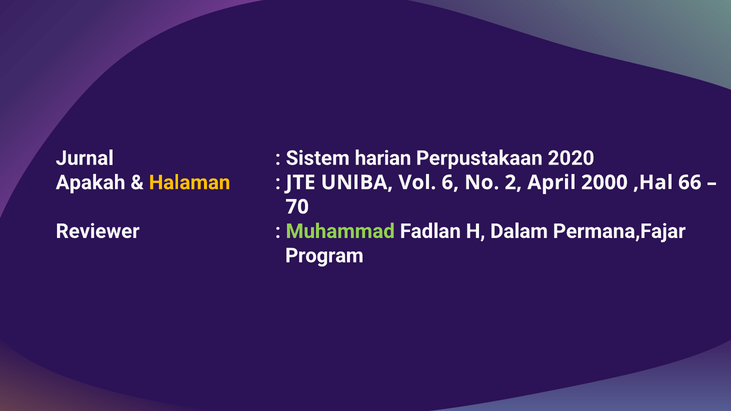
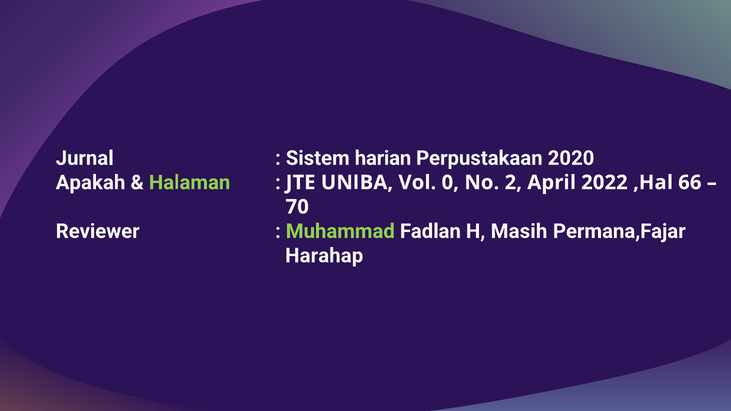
Halaman colour: yellow -> light green
6: 6 -> 0
2000: 2000 -> 2022
Dalam: Dalam -> Masih
Program: Program -> Harahap
